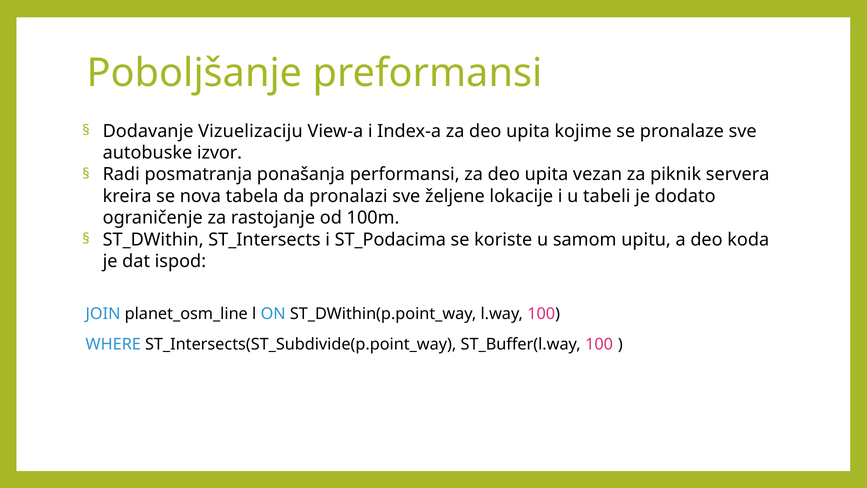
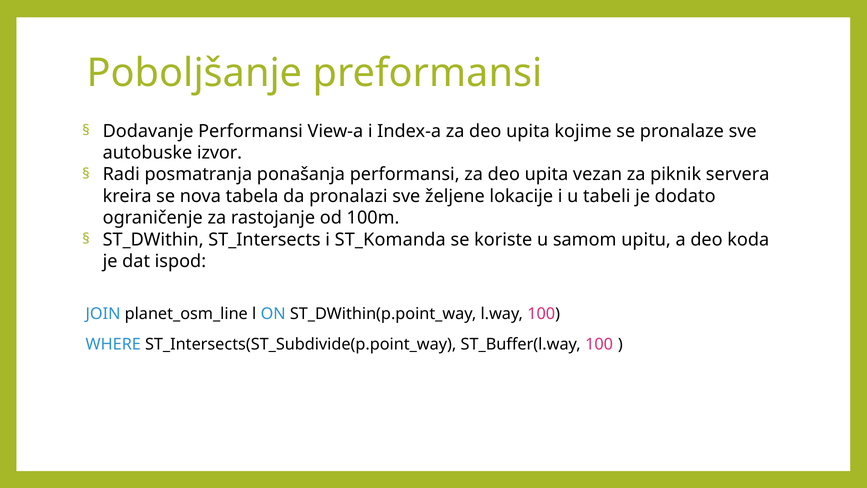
Dodavanje Vizuelizaciju: Vizuelizaciju -> Performansi
ST_Podacima: ST_Podacima -> ST_Komanda
